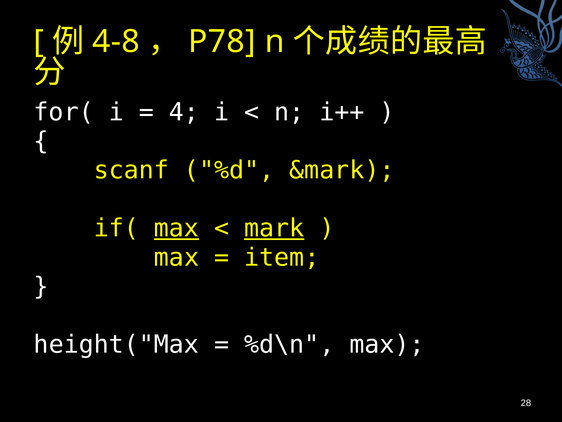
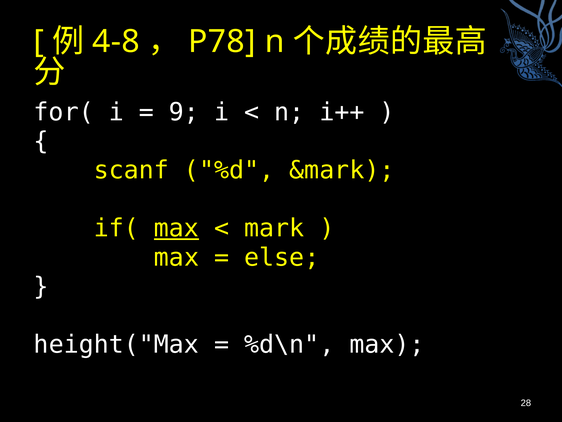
4: 4 -> 9
mark underline: present -> none
item: item -> else
